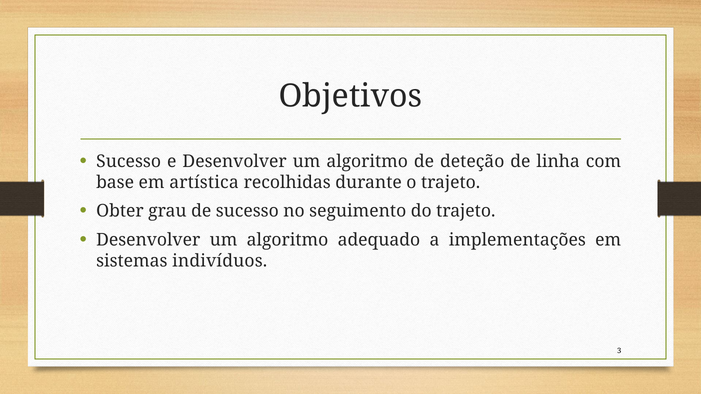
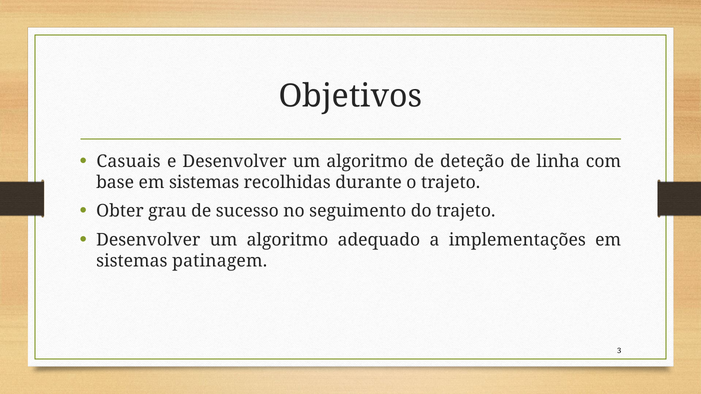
Sucesso at (129, 161): Sucesso -> Casuais
base em artística: artística -> sistemas
indivíduos: indivíduos -> patinagem
